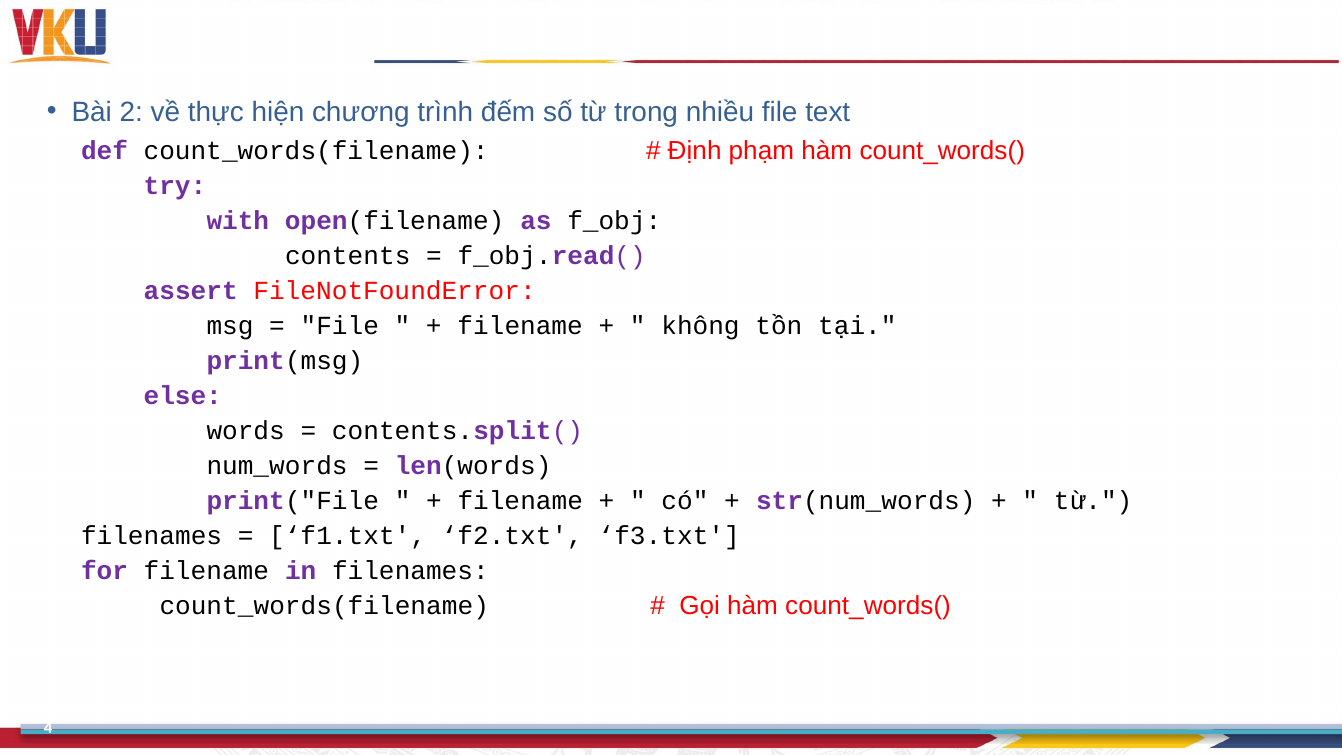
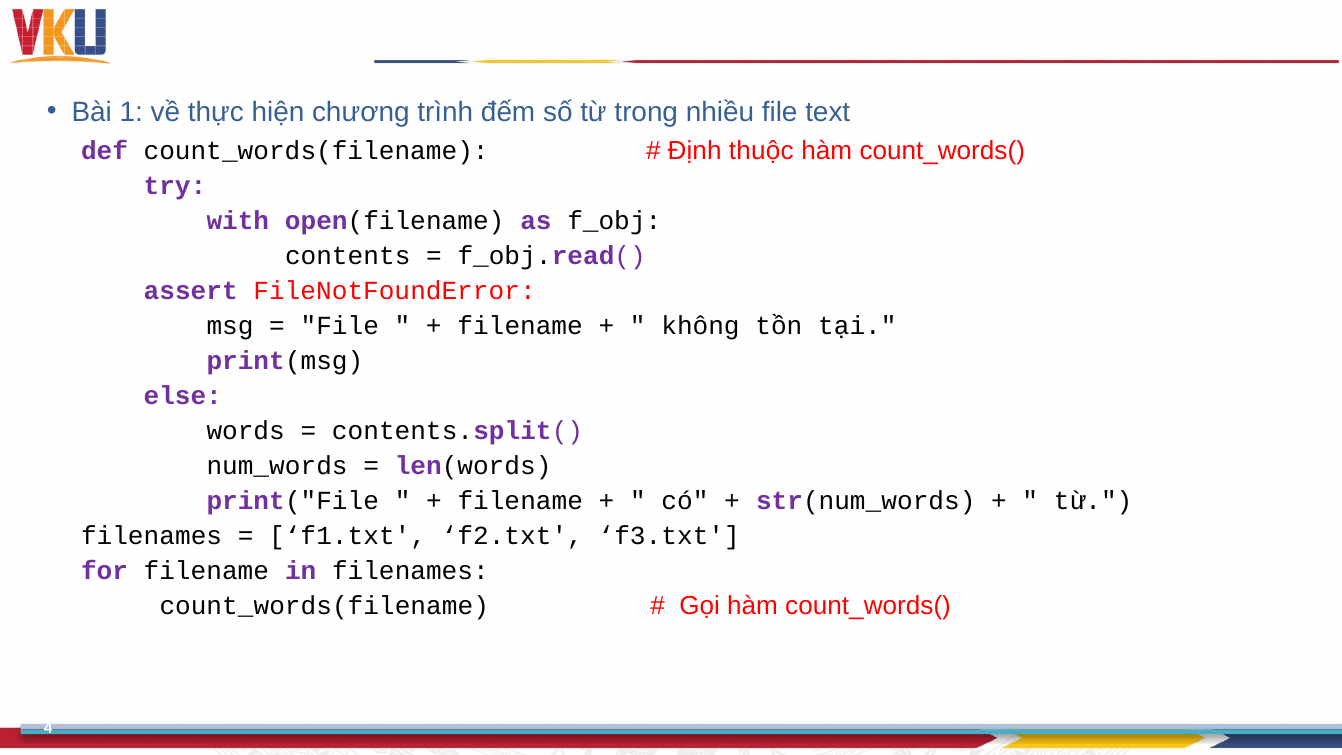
2: 2 -> 1
phạm: phạm -> thuộc
